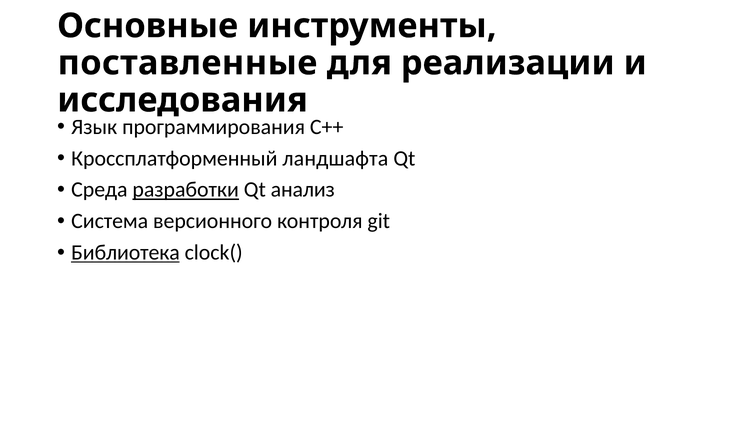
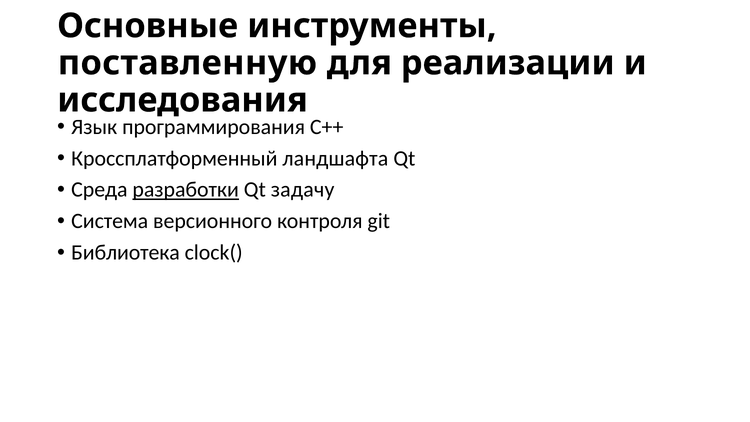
поставленные: поставленные -> поставленную
анализ: анализ -> задачу
Библиотека underline: present -> none
